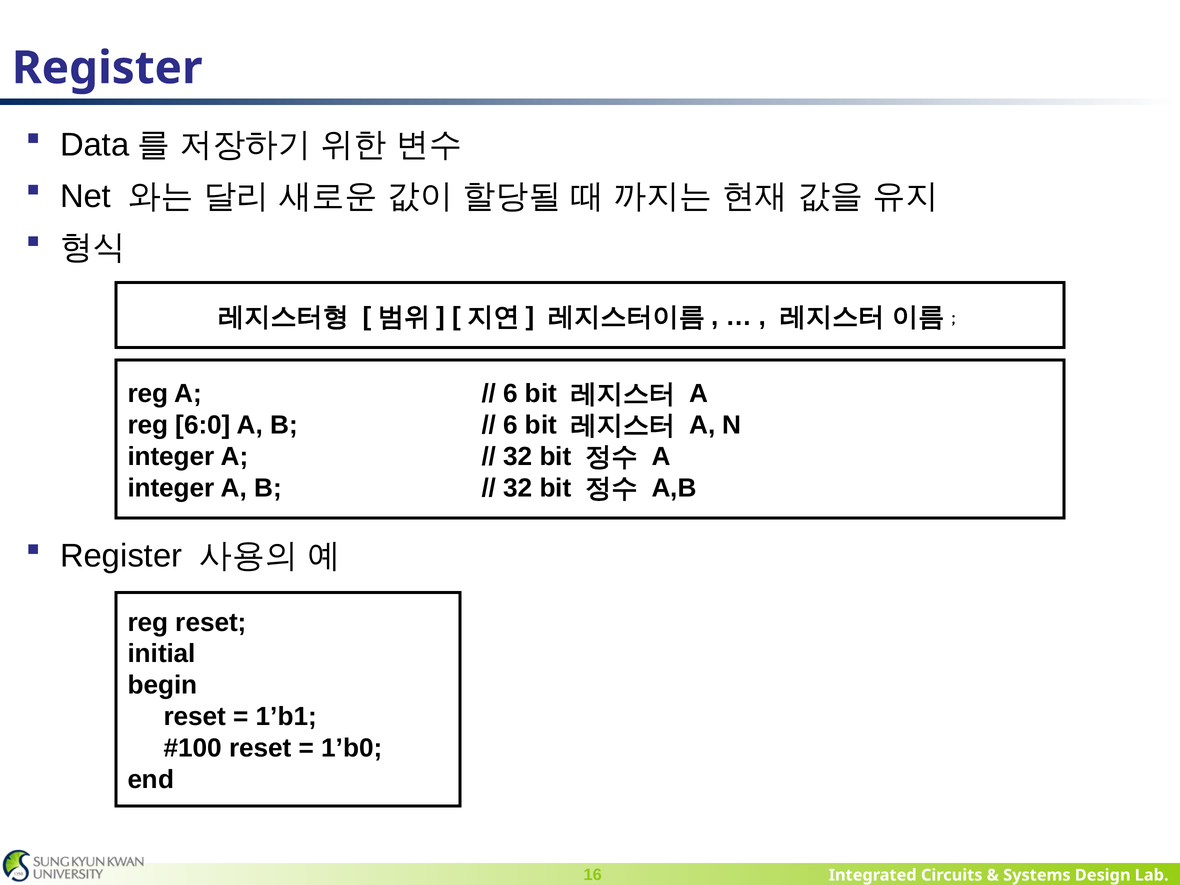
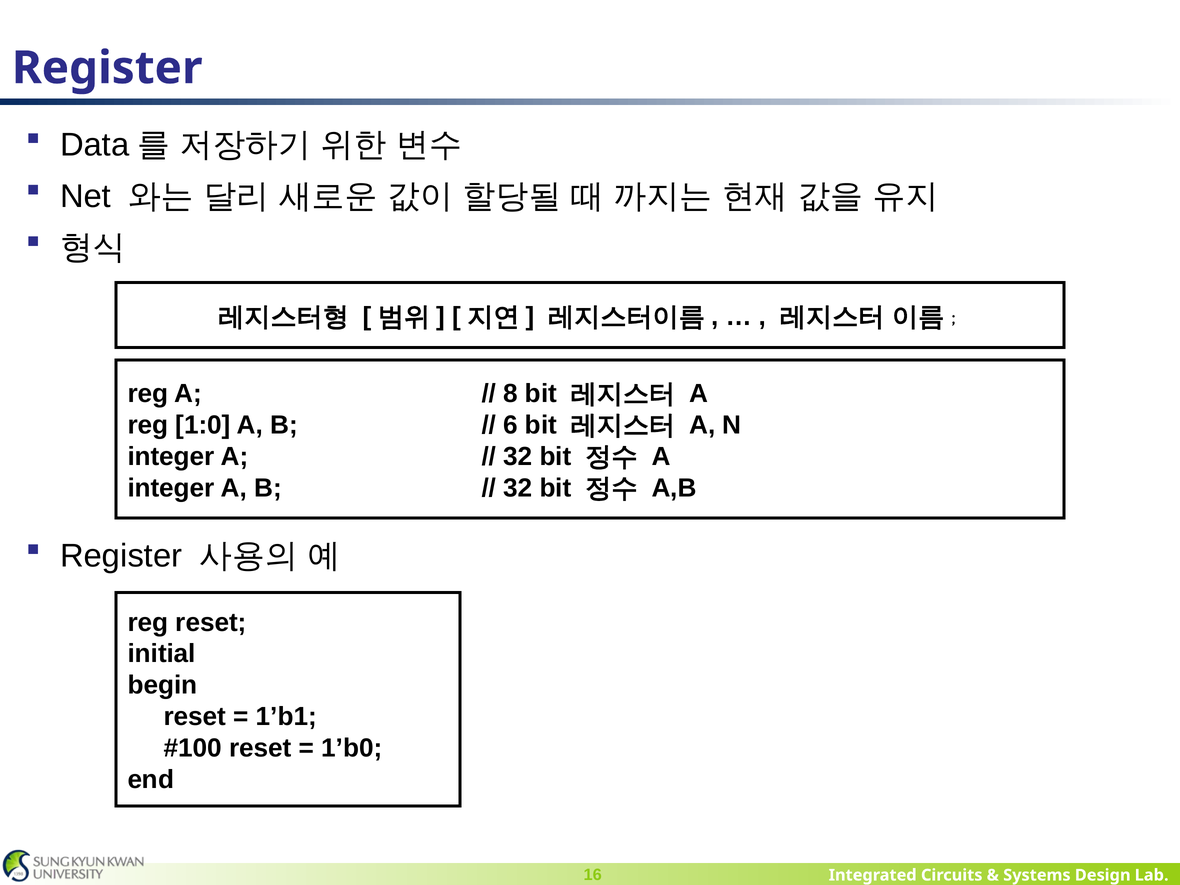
6 at (510, 394): 6 -> 8
6:0: 6:0 -> 1:0
